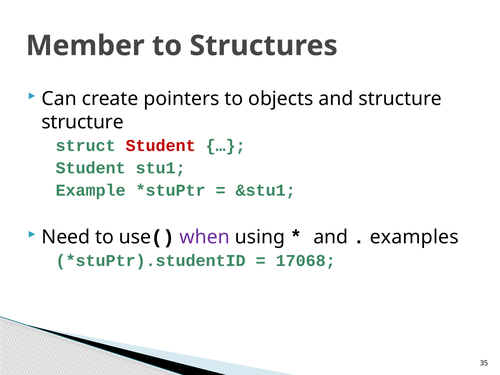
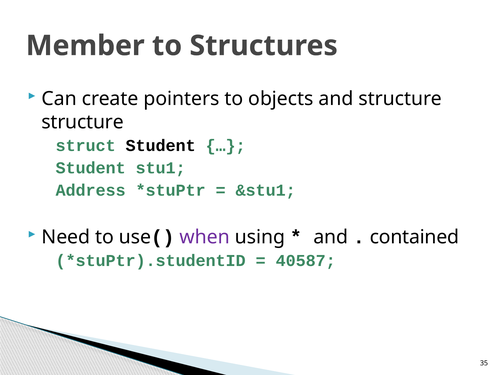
Student at (161, 146) colour: red -> black
Example: Example -> Address
examples: examples -> contained
17068: 17068 -> 40587
